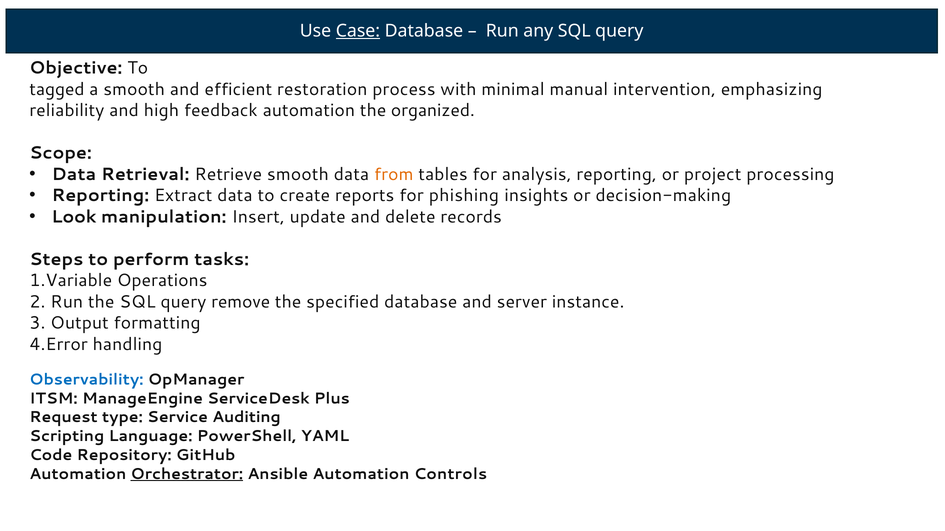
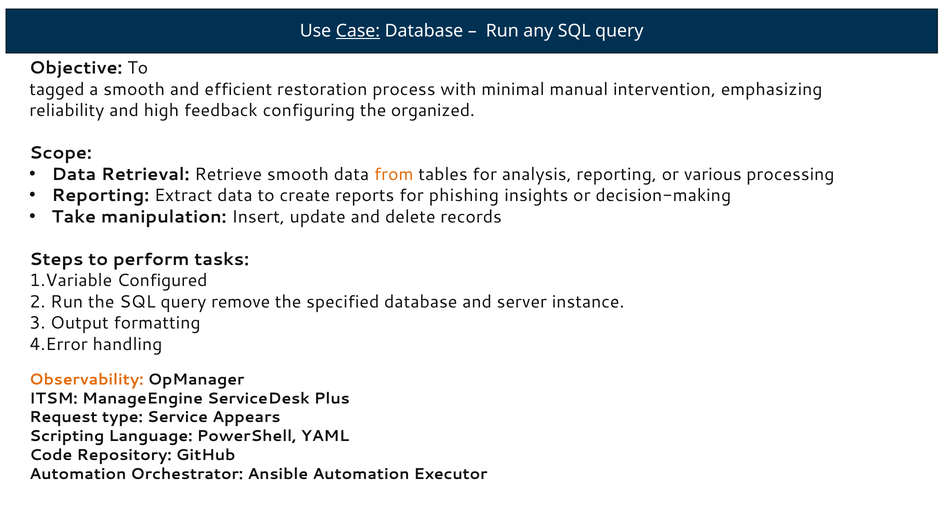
feedback automation: automation -> configuring
project: project -> various
Look: Look -> Take
Operations: Operations -> Configured
Observability colour: blue -> orange
Auditing: Auditing -> Appears
Orchestrator underline: present -> none
Controls: Controls -> Executor
